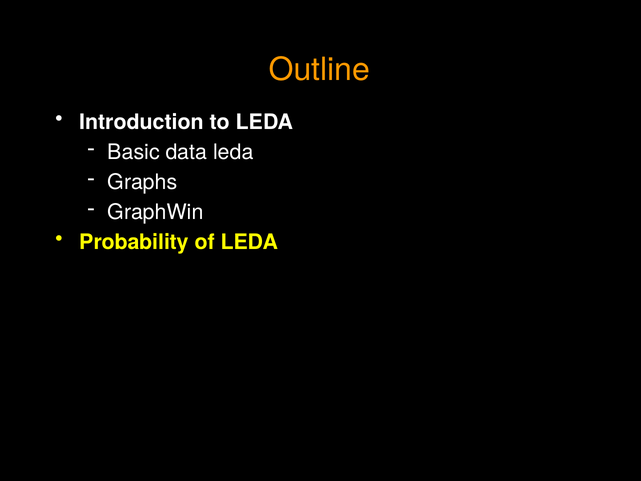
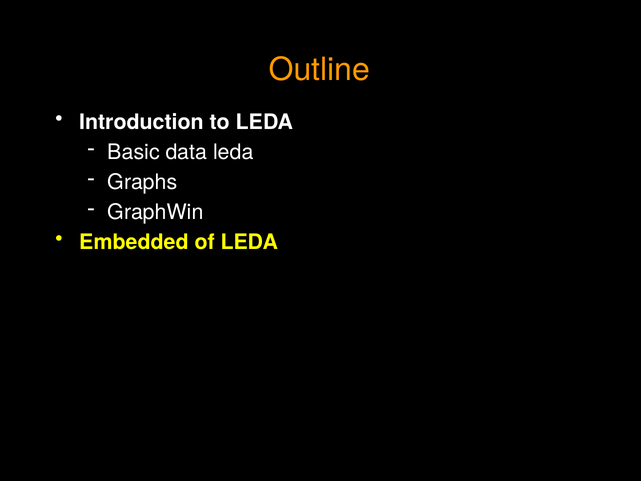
Probability: Probability -> Embedded
